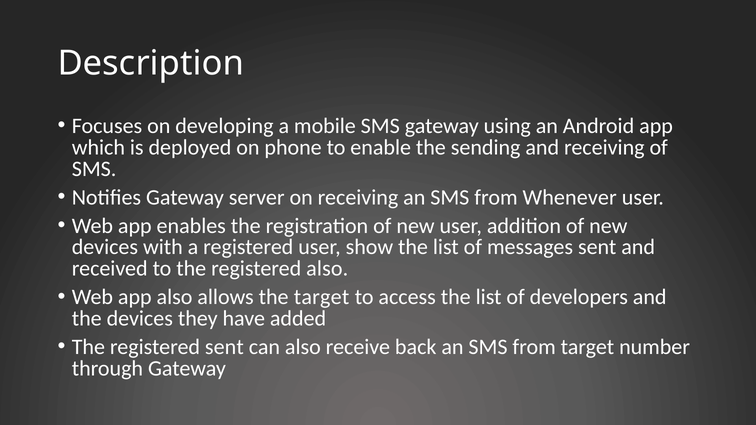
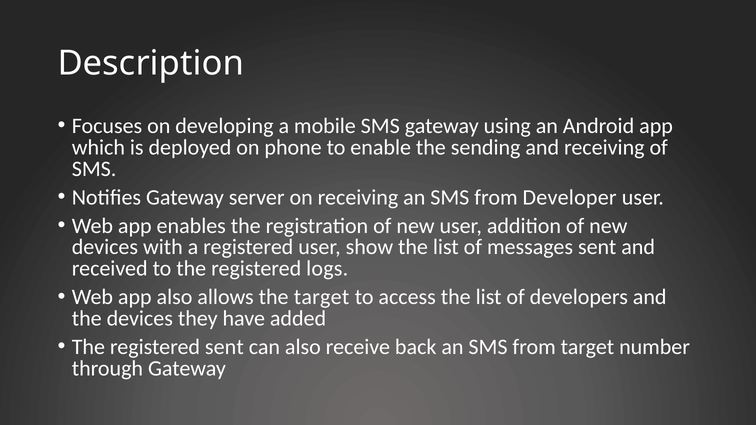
Whenever: Whenever -> Developer
registered also: also -> logs
